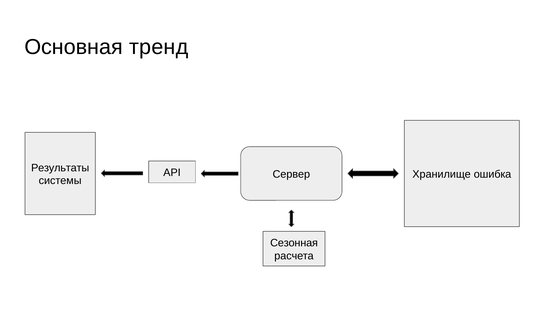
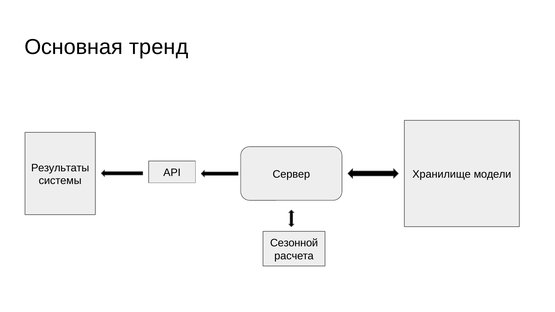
ошибка: ошибка -> модели
Сезонная: Сезонная -> Сезонной
